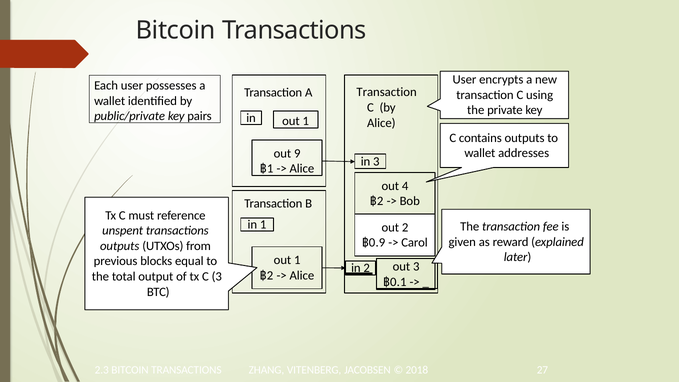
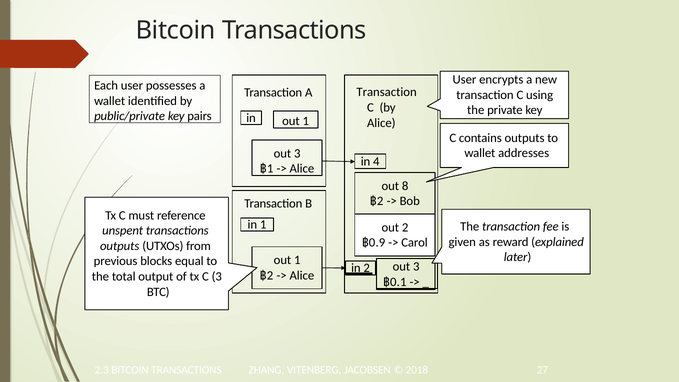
9 at (297, 153): 9 -> 3
in 3: 3 -> 4
4: 4 -> 8
